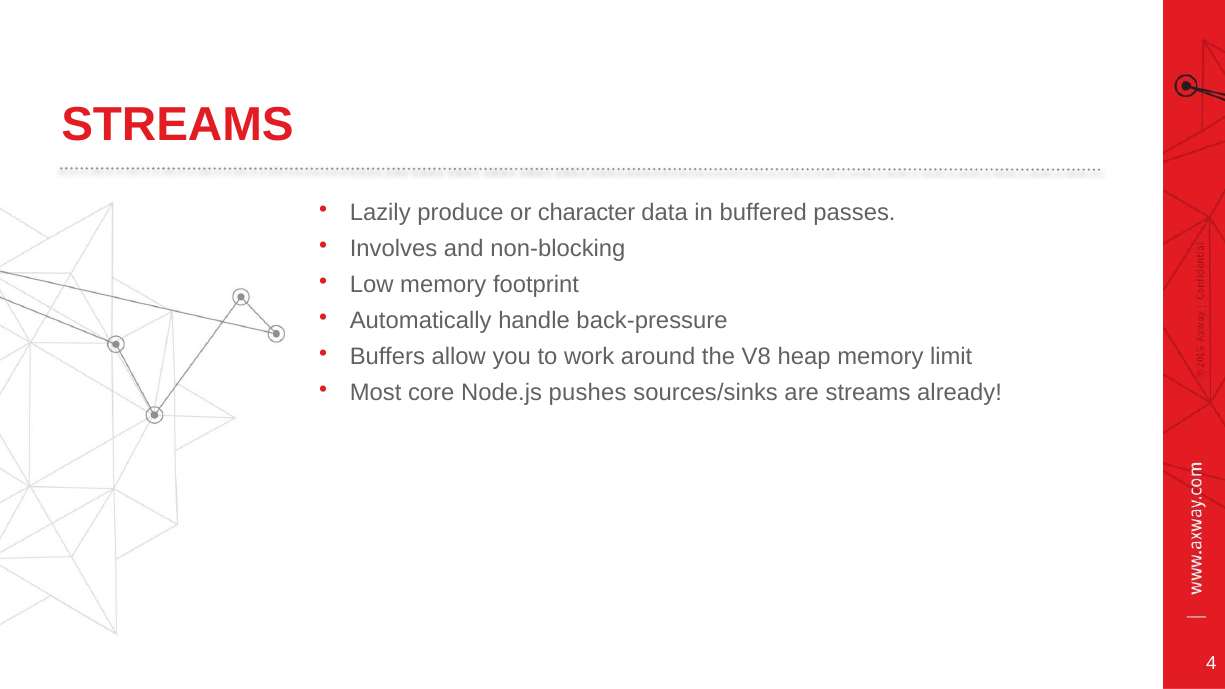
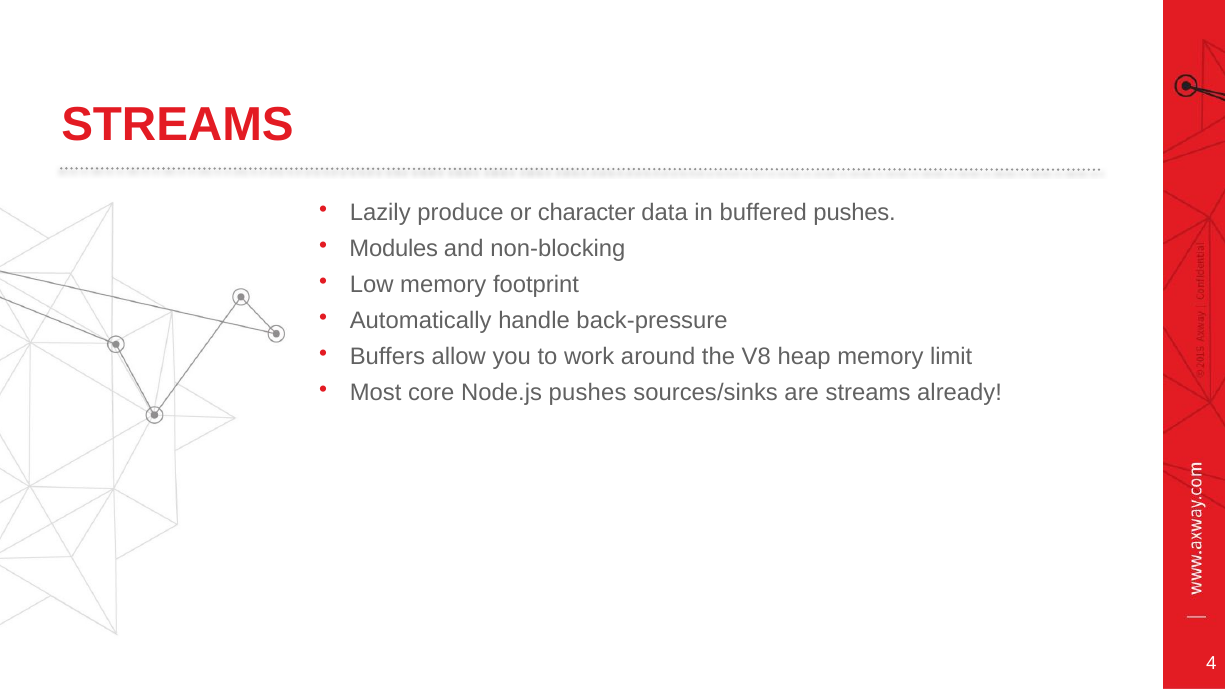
buffered passes: passes -> pushes
Involves: Involves -> Modules
